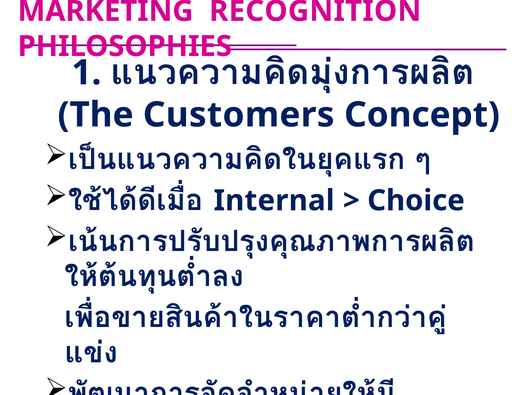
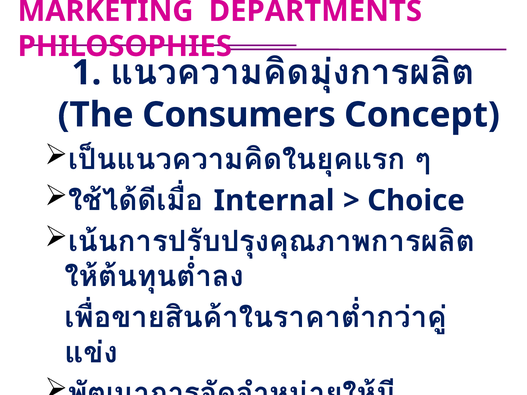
RECOGNITION: RECOGNITION -> DEPARTMENTS
Customers: Customers -> Consumers
